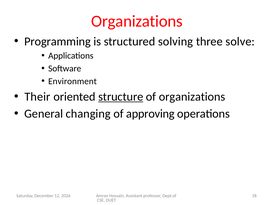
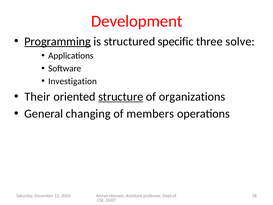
Organizations at (137, 21): Organizations -> Development
Programming underline: none -> present
solving: solving -> specific
Environment: Environment -> Investigation
approving: approving -> members
